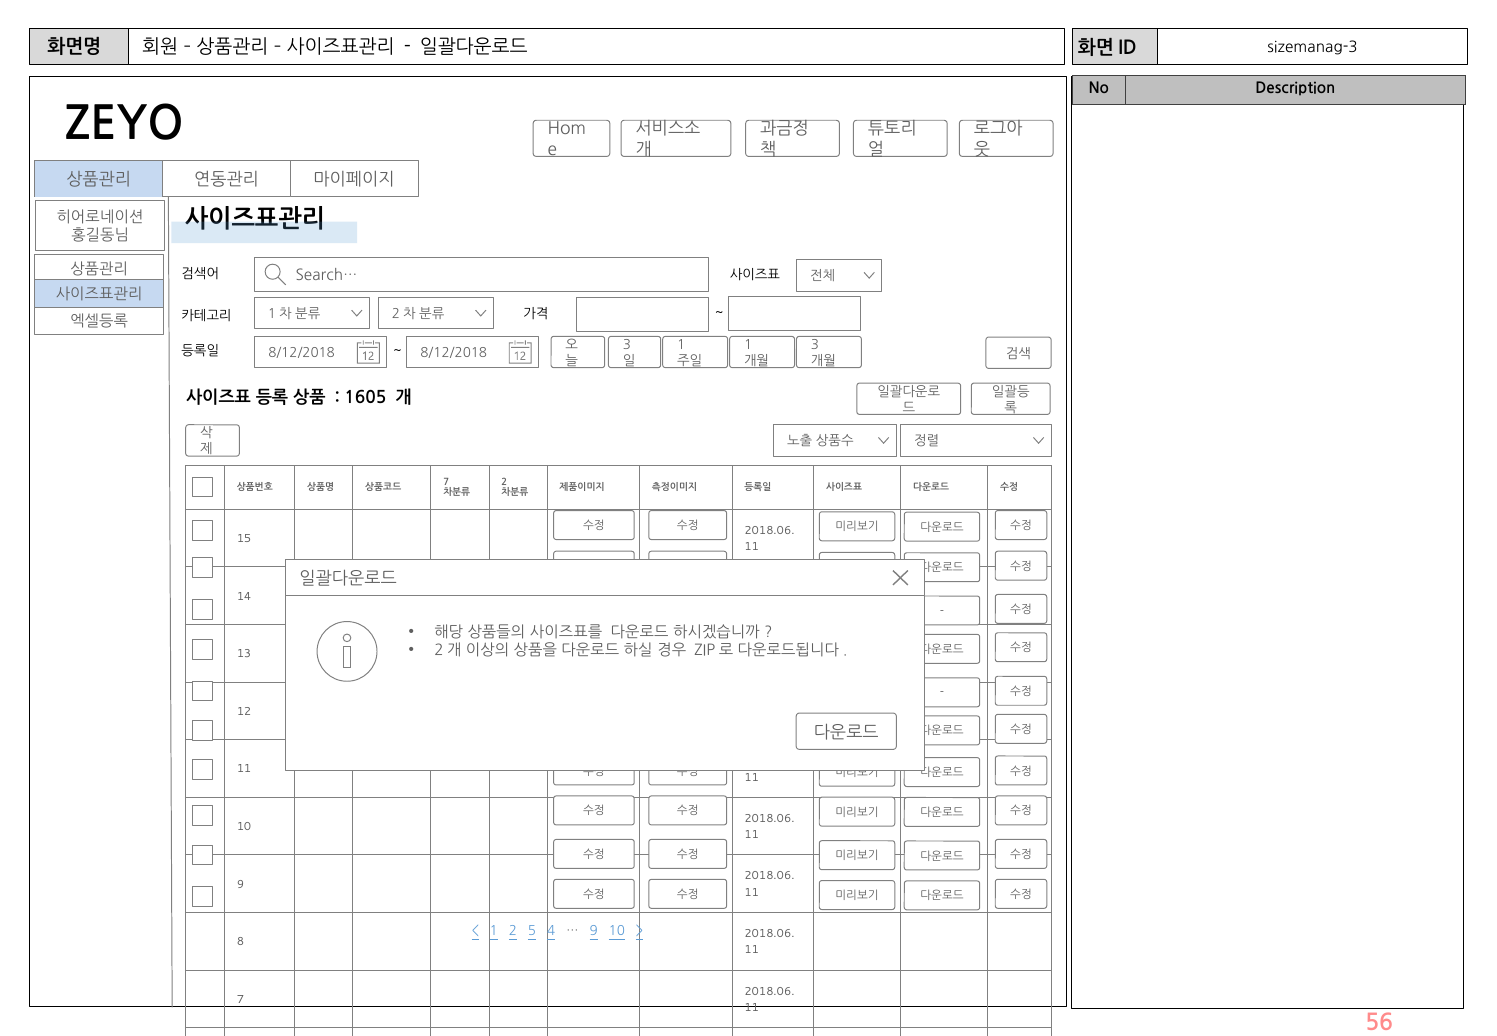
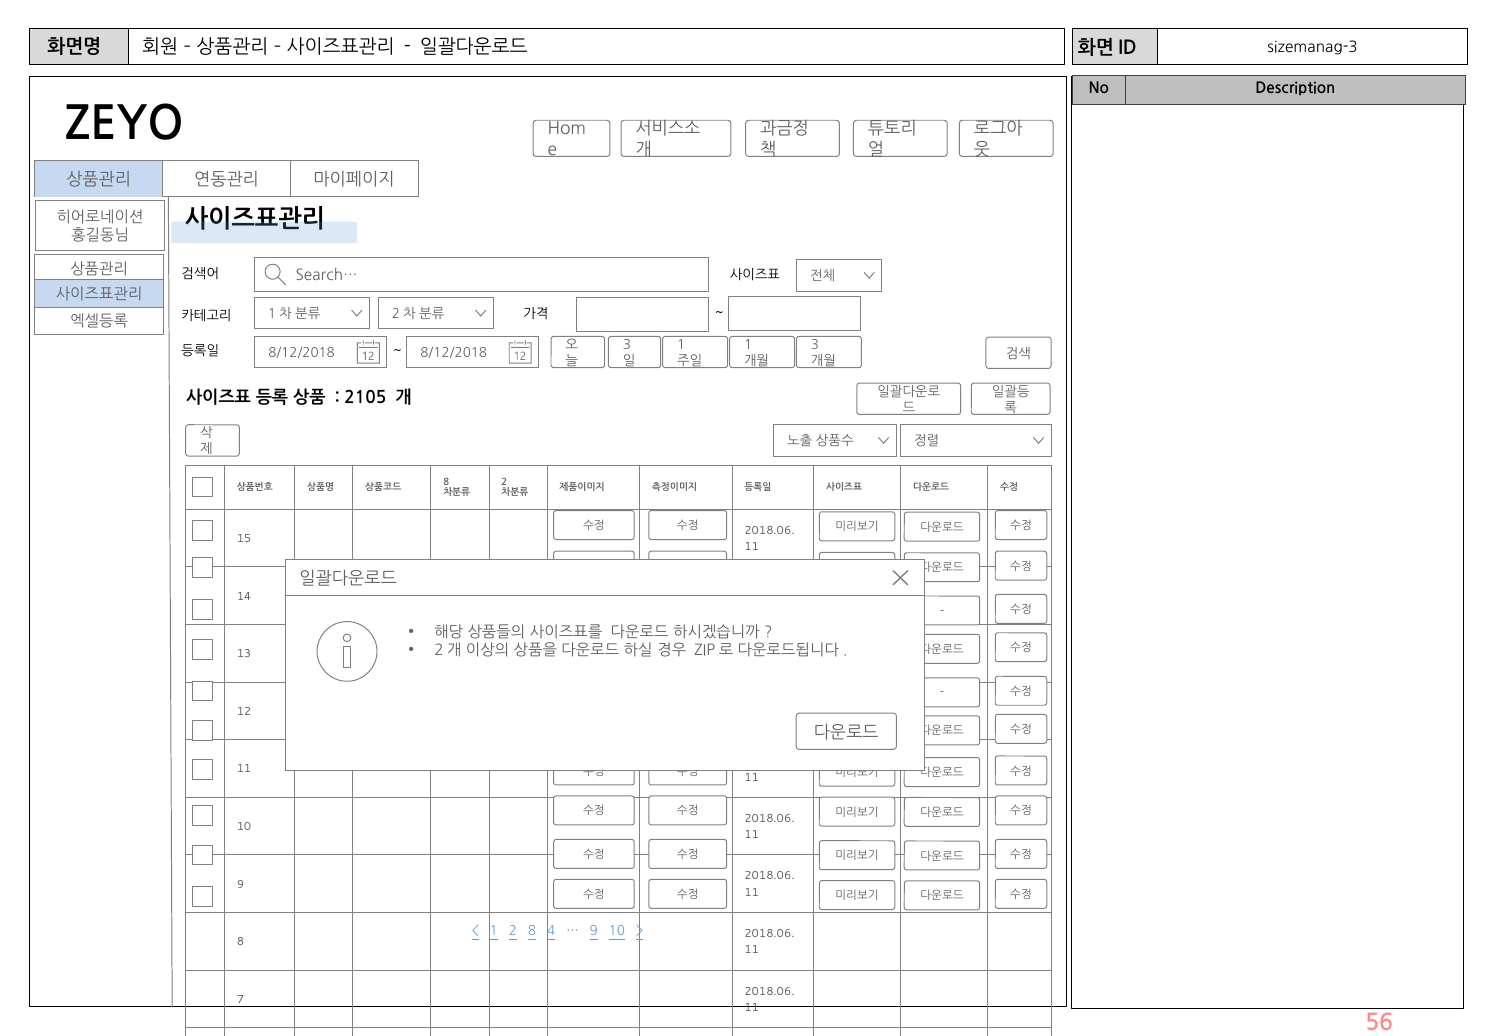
1605: 1605 -> 2105
7 at (446, 483): 7 -> 8
2 5: 5 -> 8
